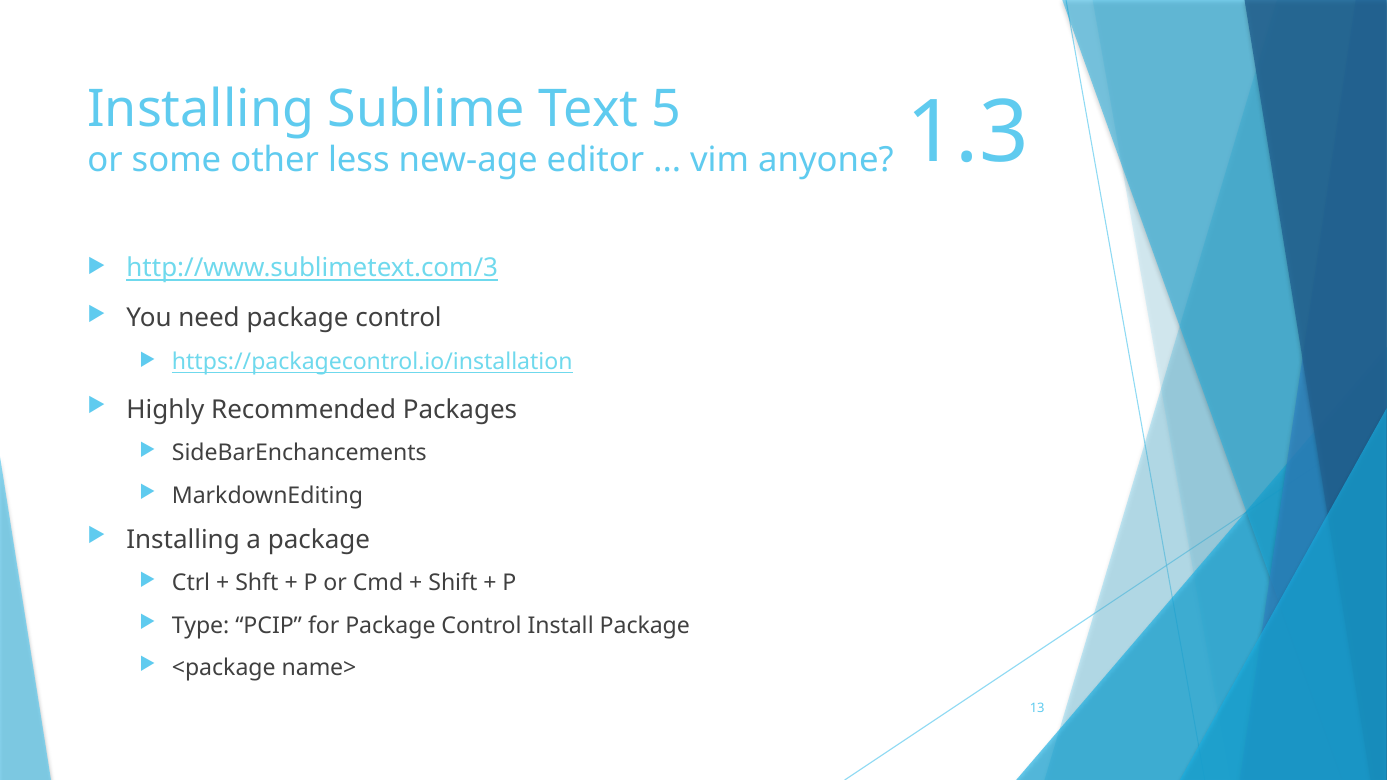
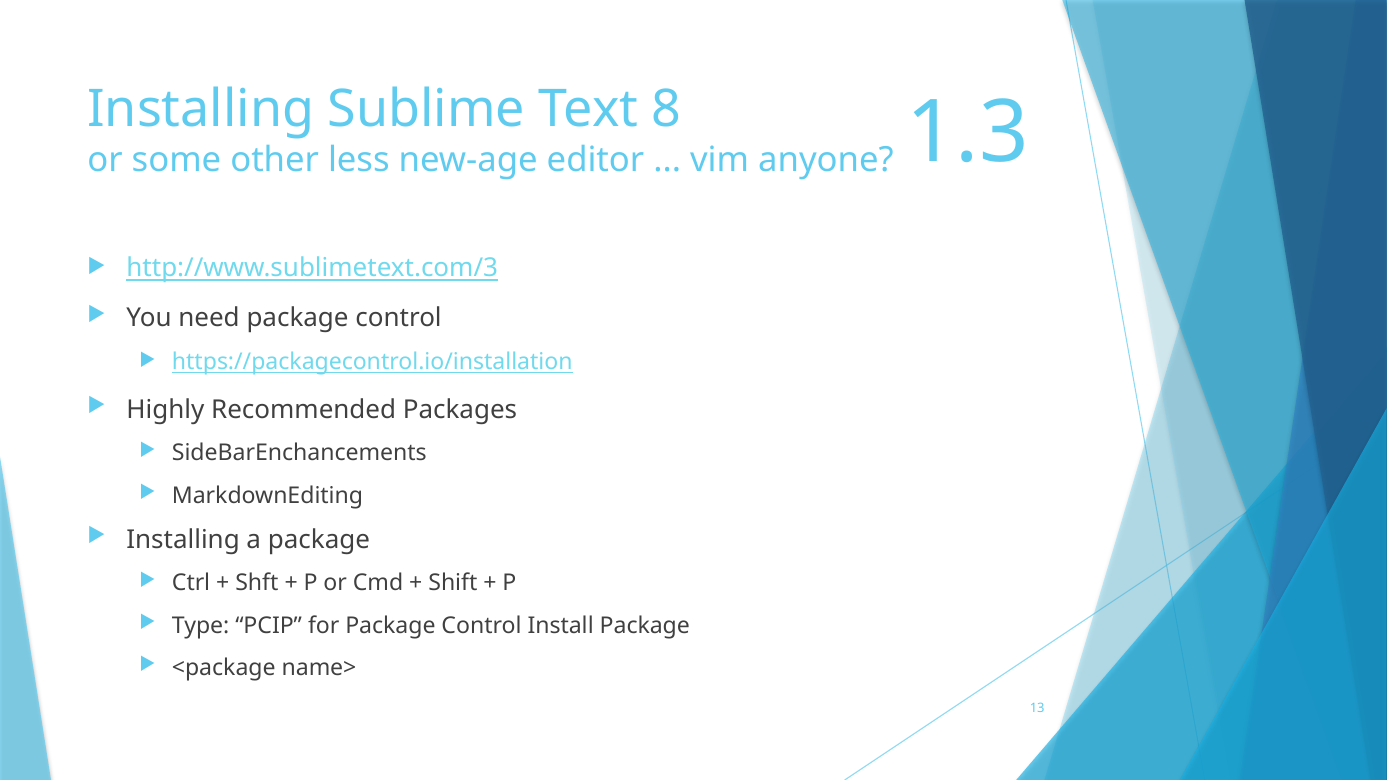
5: 5 -> 8
